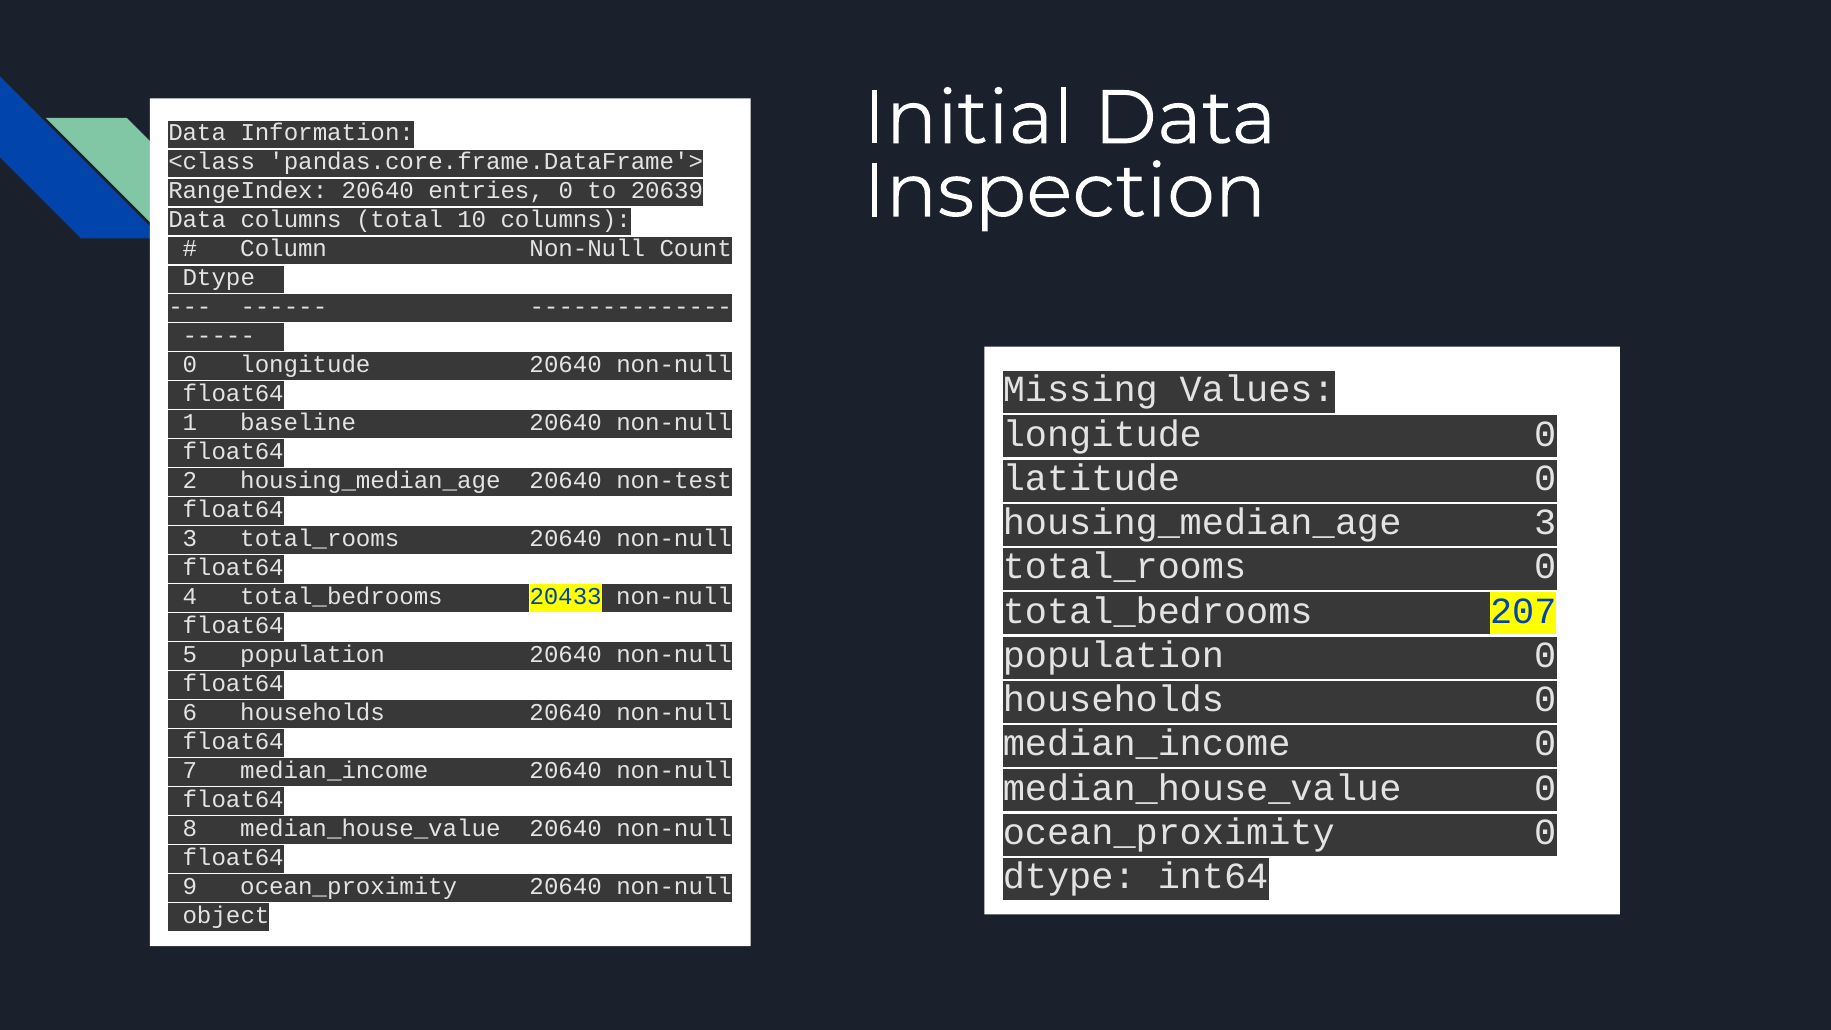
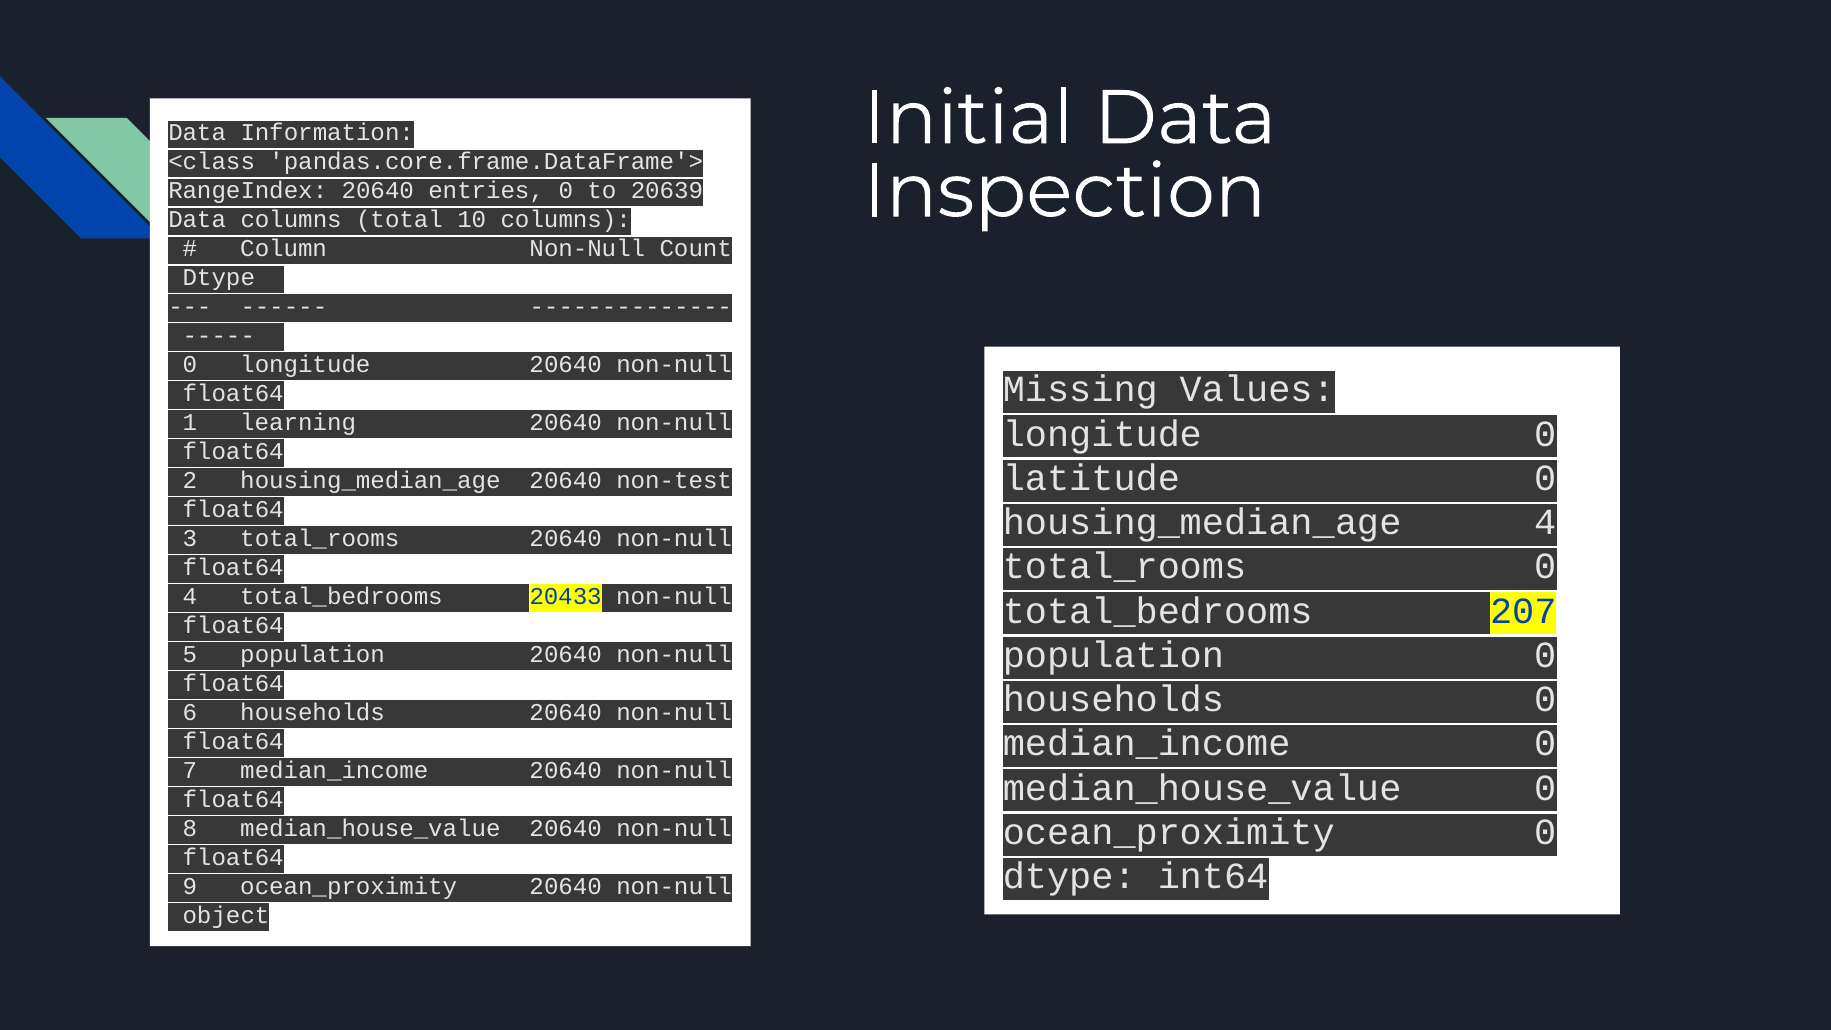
baseline: baseline -> learning
housing_median_age 3: 3 -> 4
